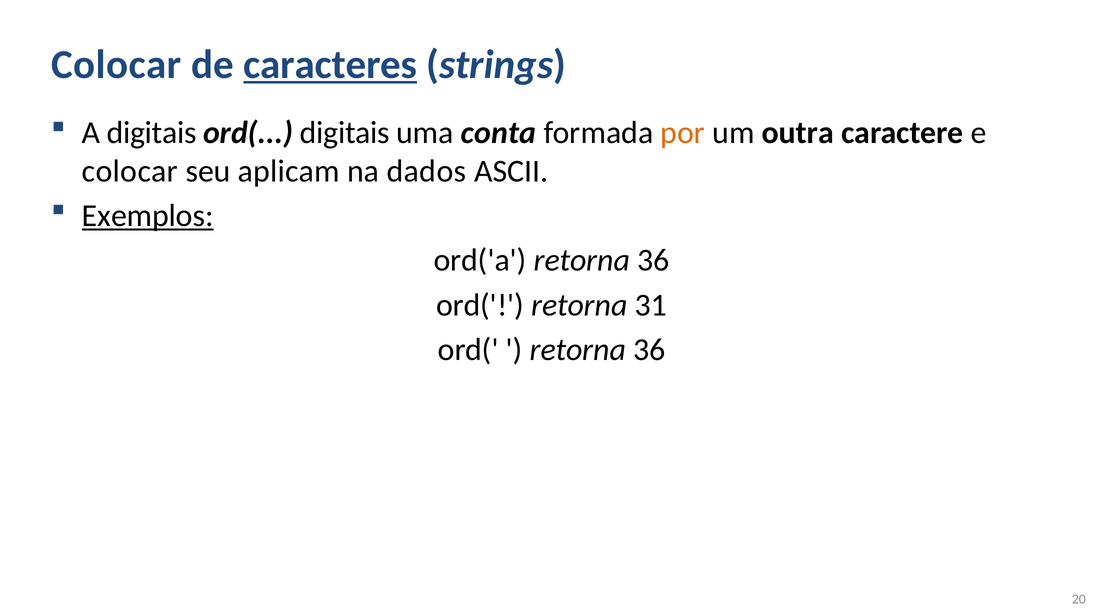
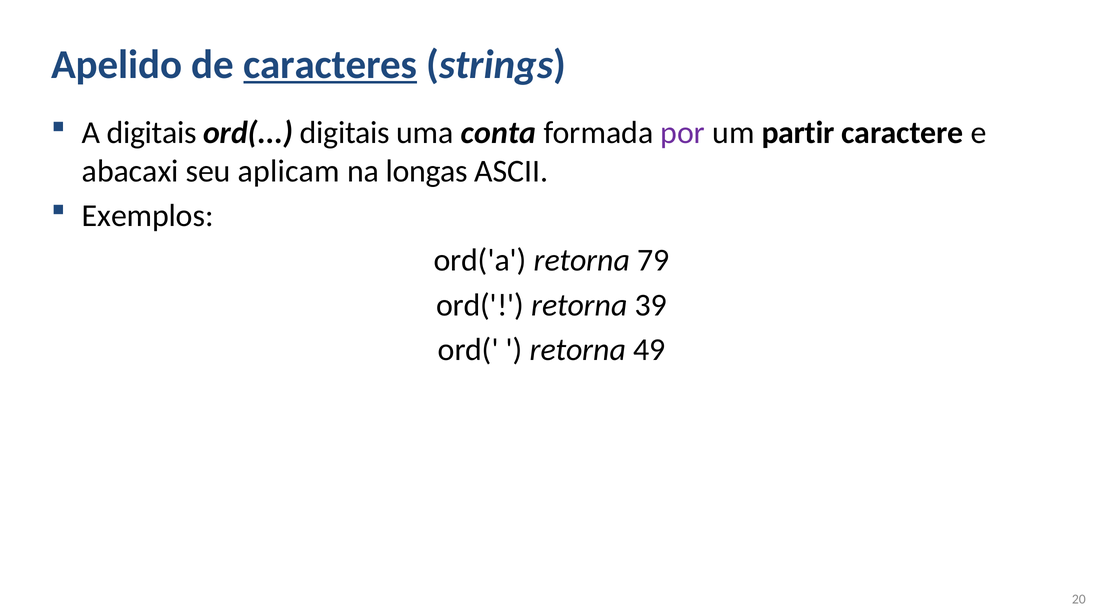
Colocar at (116, 65): Colocar -> Apelido
por colour: orange -> purple
outra: outra -> partir
colocar at (130, 171): colocar -> abacaxi
dados: dados -> longas
Exemplos underline: present -> none
ord('a retorna 36: 36 -> 79
31: 31 -> 39
36 at (649, 350): 36 -> 49
